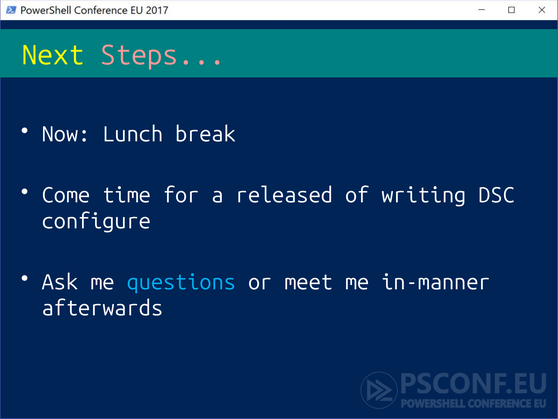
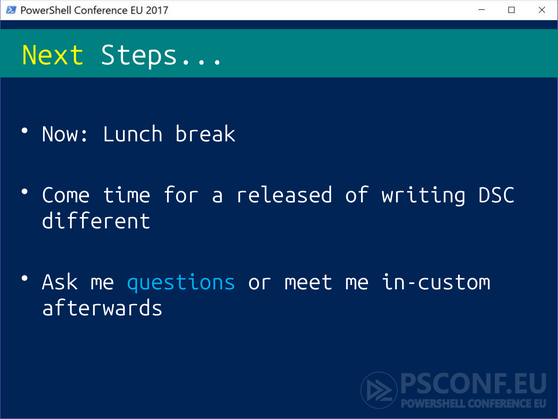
Steps colour: pink -> white
configure: configure -> different
in-manner: in-manner -> in-custom
